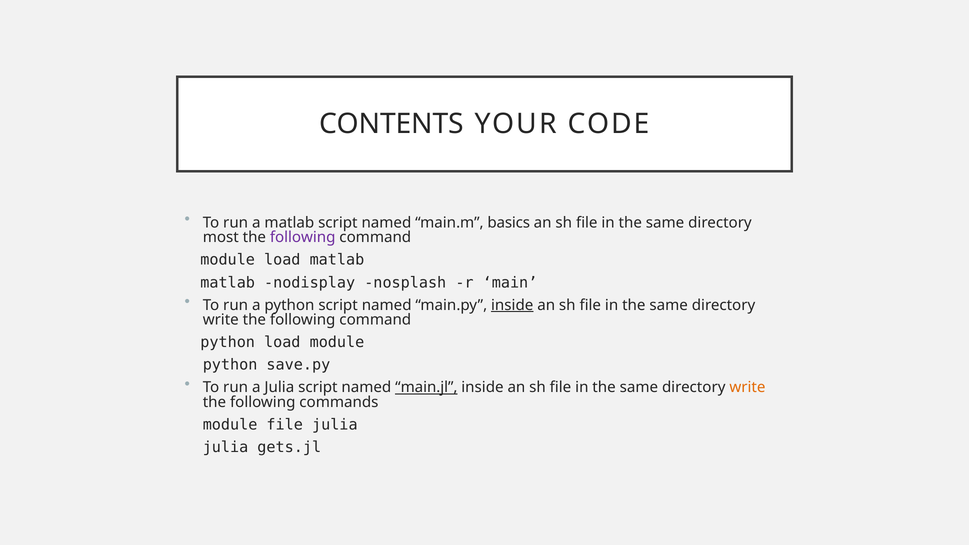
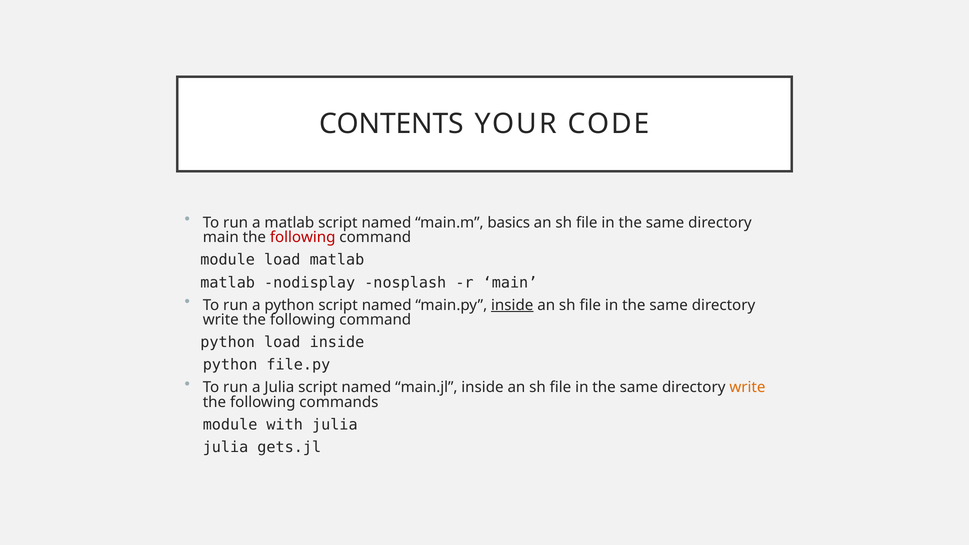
most at (221, 237): most -> main
following at (303, 237) colour: purple -> red
load module: module -> inside
save.py: save.py -> file.py
main.jl underline: present -> none
module file: file -> with
